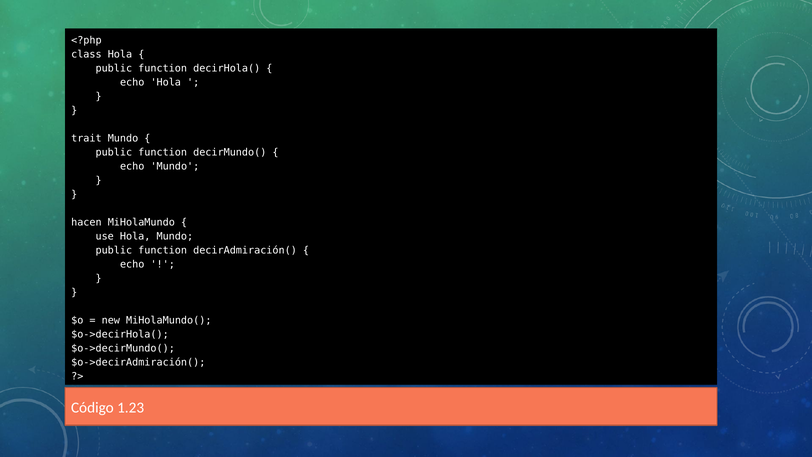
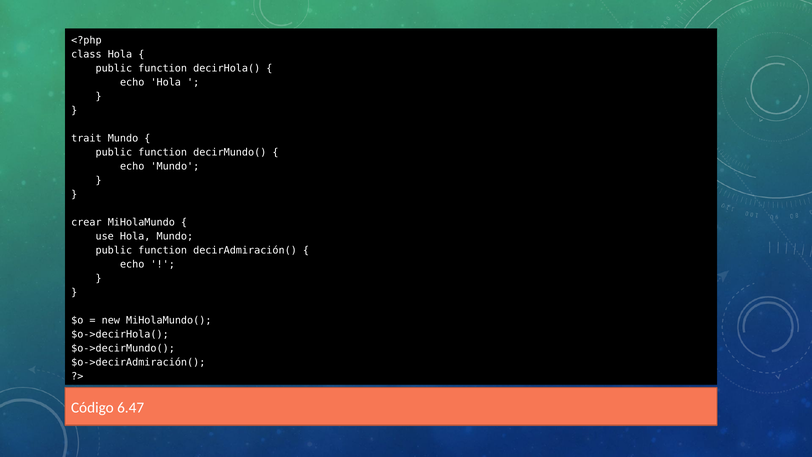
hacen: hacen -> crear
1.23: 1.23 -> 6.47
